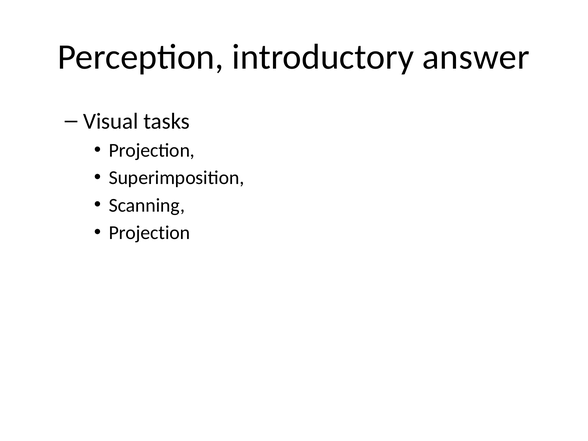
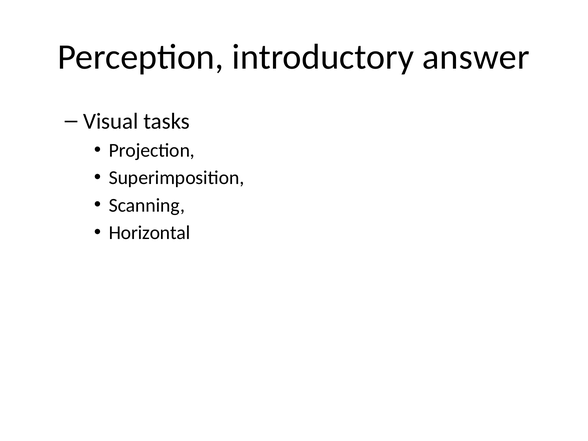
Projection at (149, 233): Projection -> Horizontal
